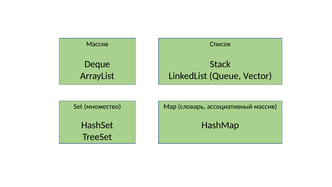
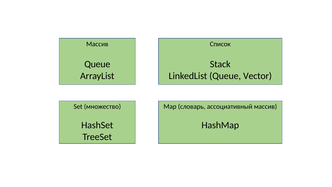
Deque at (97, 64): Deque -> Queue
